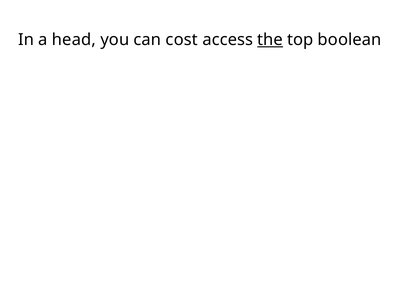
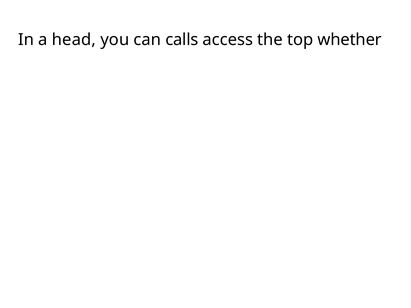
cost: cost -> calls
the underline: present -> none
boolean: boolean -> whether
